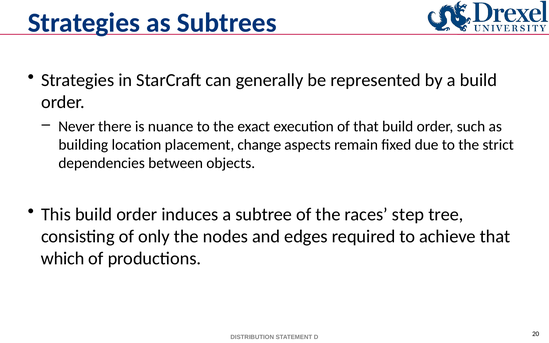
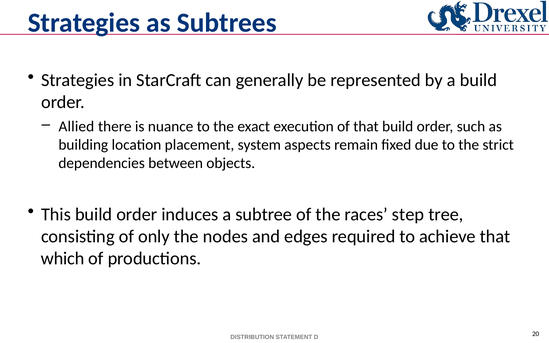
Never: Never -> Allied
change: change -> system
